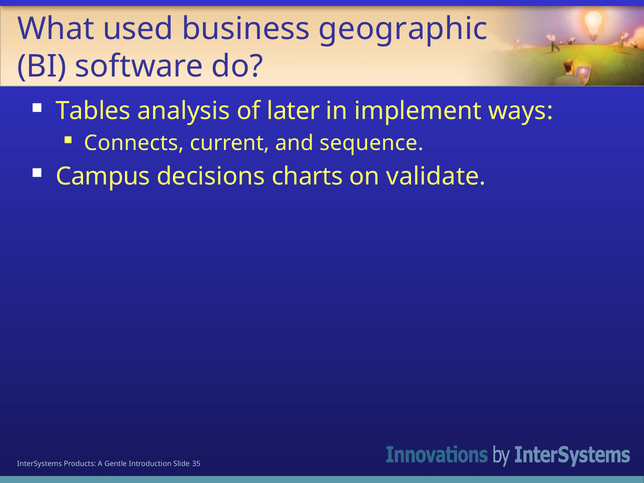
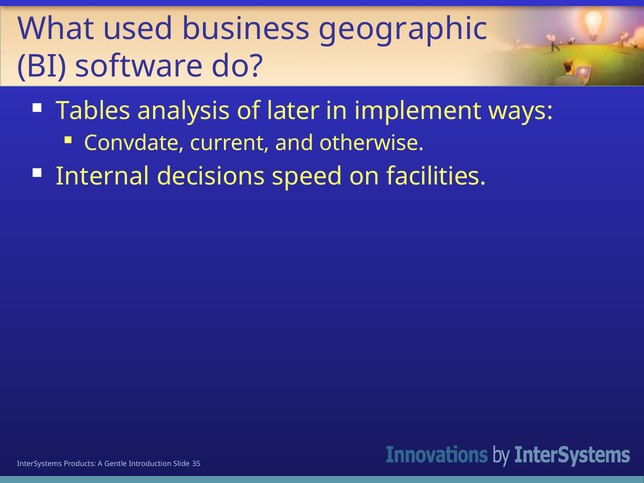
Connects: Connects -> Convdate
sequence: sequence -> otherwise
Campus: Campus -> Internal
charts: charts -> speed
validate: validate -> facilities
